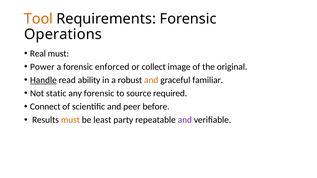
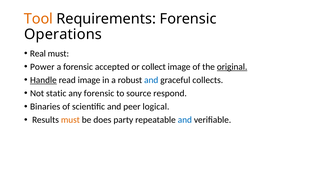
enforced: enforced -> accepted
original underline: none -> present
read ability: ability -> image
and at (151, 80) colour: orange -> blue
familiar: familiar -> collects
required: required -> respond
Connect: Connect -> Binaries
before: before -> logical
least: least -> does
and at (185, 120) colour: purple -> blue
